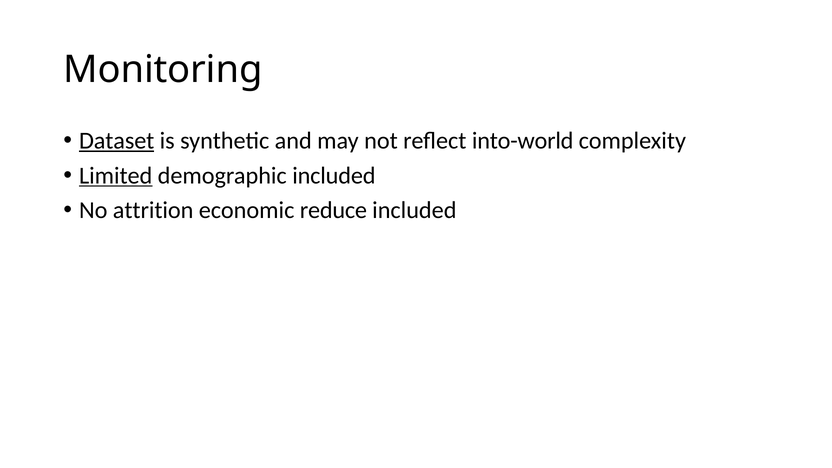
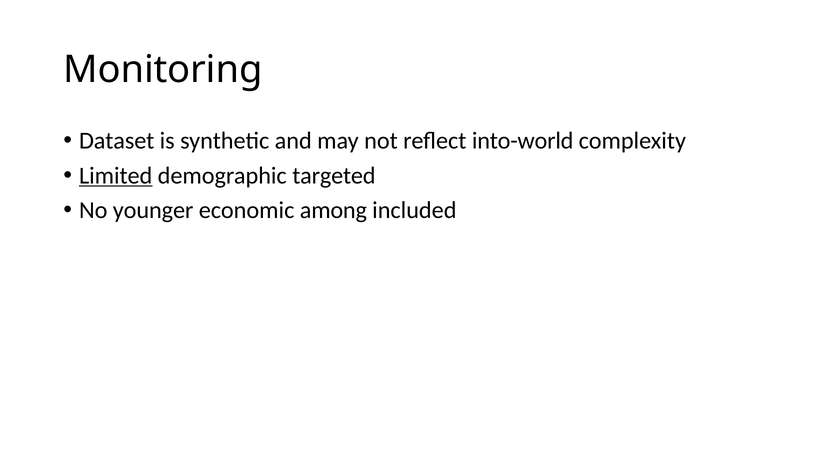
Dataset underline: present -> none
demographic included: included -> targeted
attrition: attrition -> younger
reduce: reduce -> among
